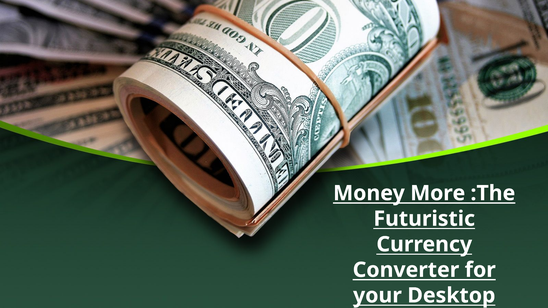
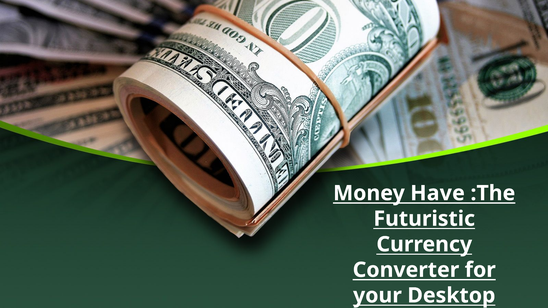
More: More -> Have
